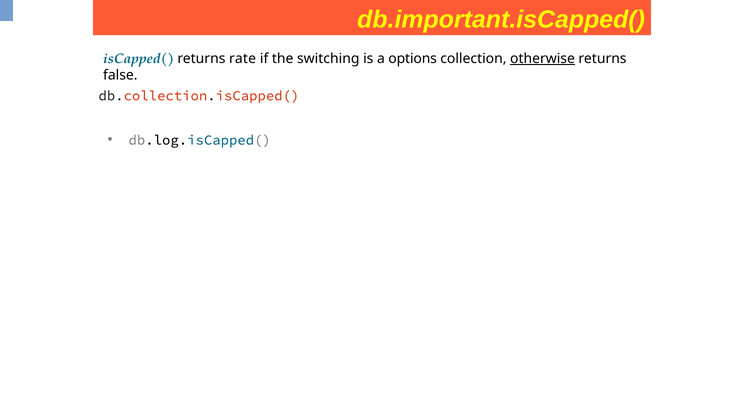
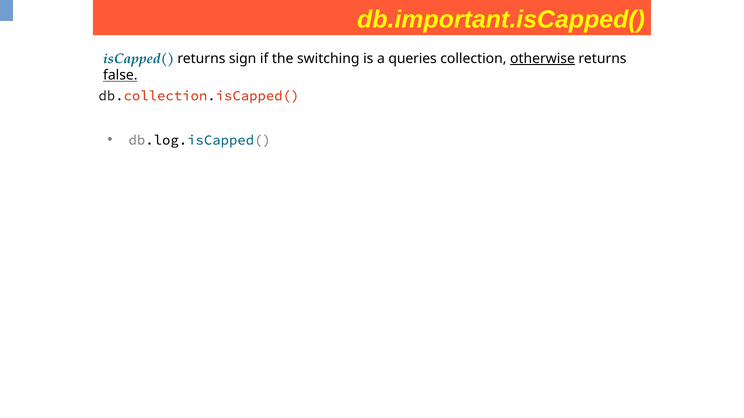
rate: rate -> sign
options: options -> queries
false underline: none -> present
